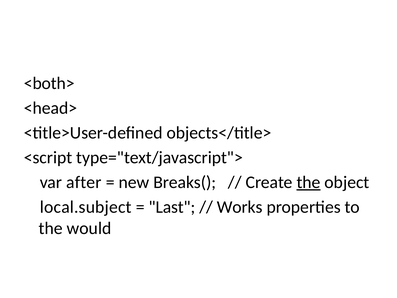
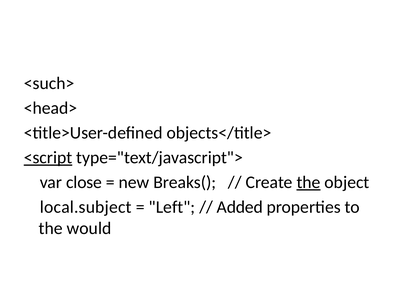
<both>: <both> -> <such>
<script underline: none -> present
after: after -> close
Last: Last -> Left
Works: Works -> Added
